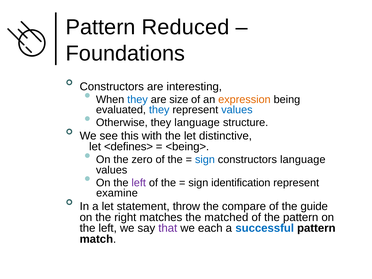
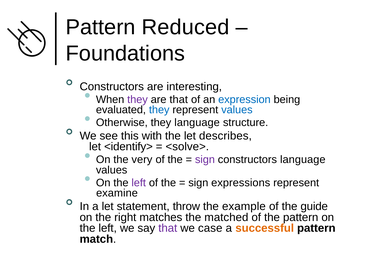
they at (138, 99) colour: blue -> purple
are size: size -> that
expression colour: orange -> blue
distinctive: distinctive -> describes
<defines>: <defines> -> <identify>
<being>: <being> -> <solve>
zero: zero -> very
sign at (205, 160) colour: blue -> purple
identification: identification -> expressions
compare: compare -> example
each: each -> case
successful colour: blue -> orange
